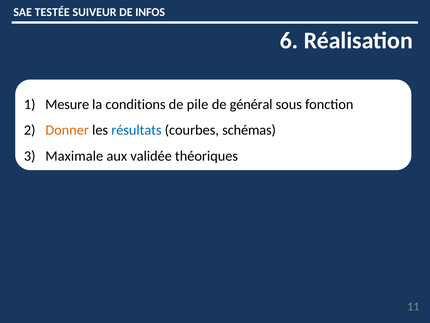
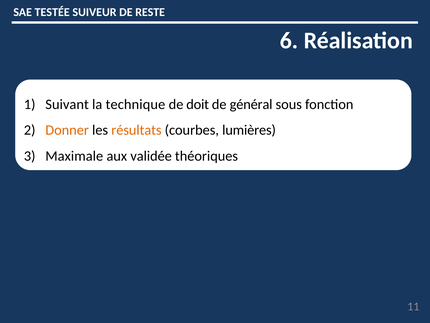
INFOS: INFOS -> RESTE
Mesure: Mesure -> Suivant
conditions: conditions -> technique
pile: pile -> doit
résultats colour: blue -> orange
schémas: schémas -> lumières
